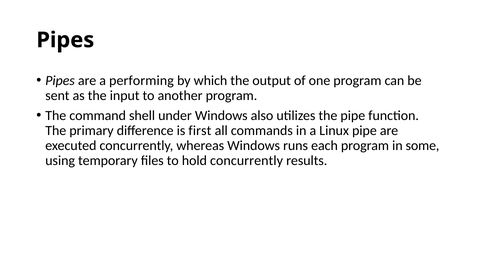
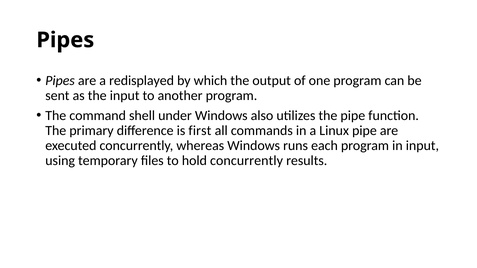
performing: performing -> redisplayed
in some: some -> input
